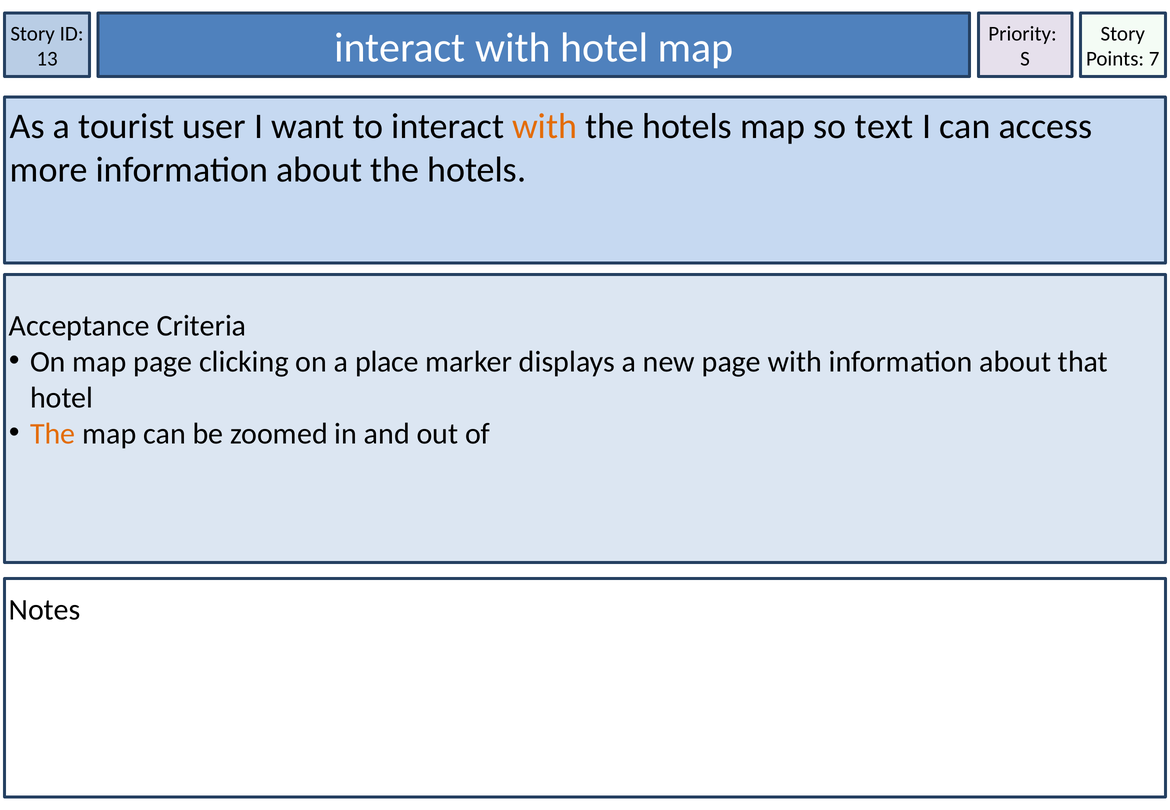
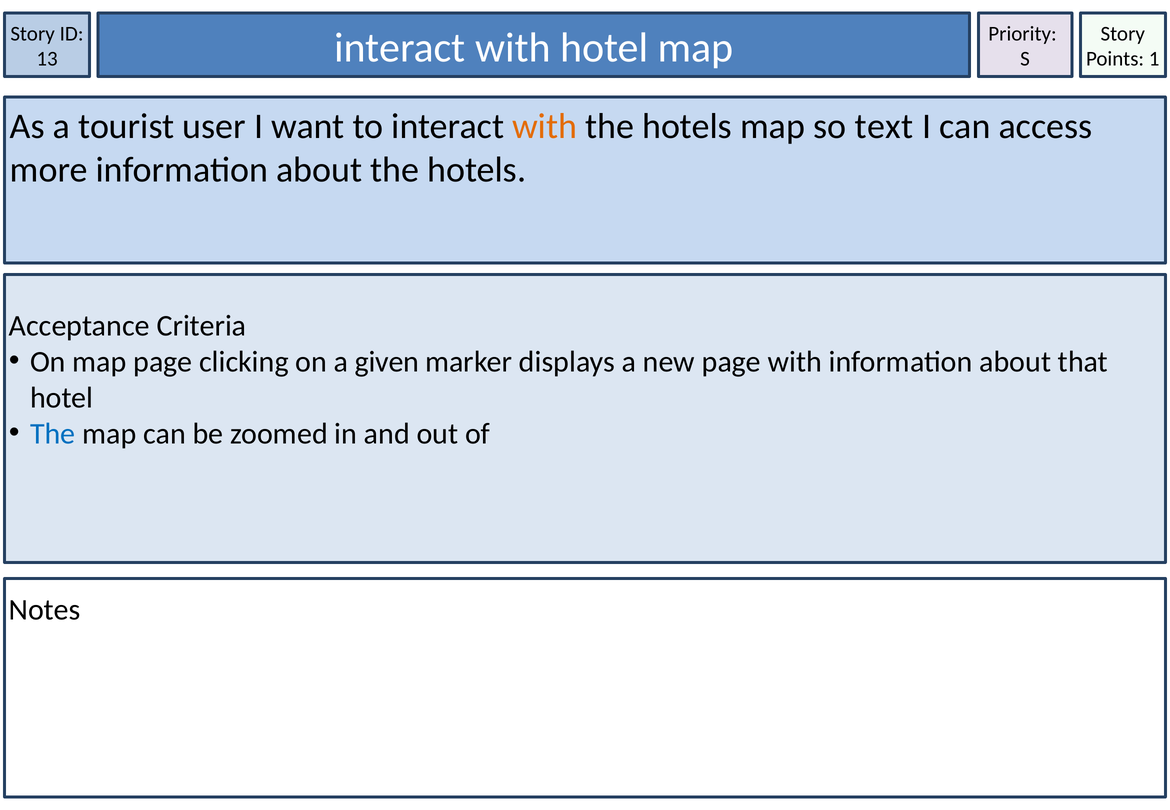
7: 7 -> 1
place: place -> given
The at (53, 434) colour: orange -> blue
